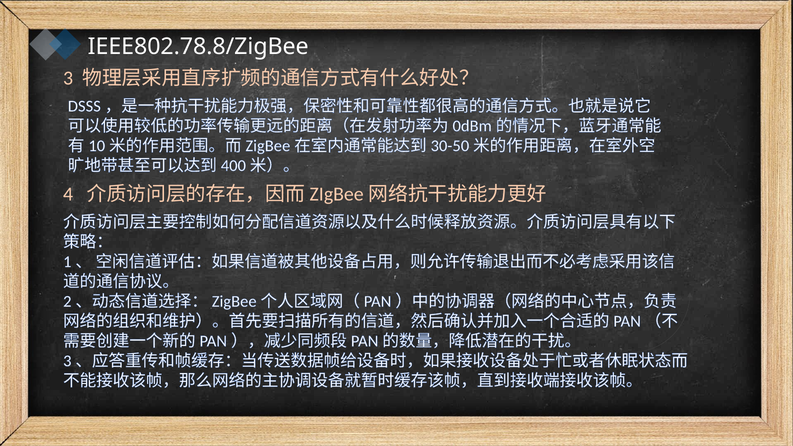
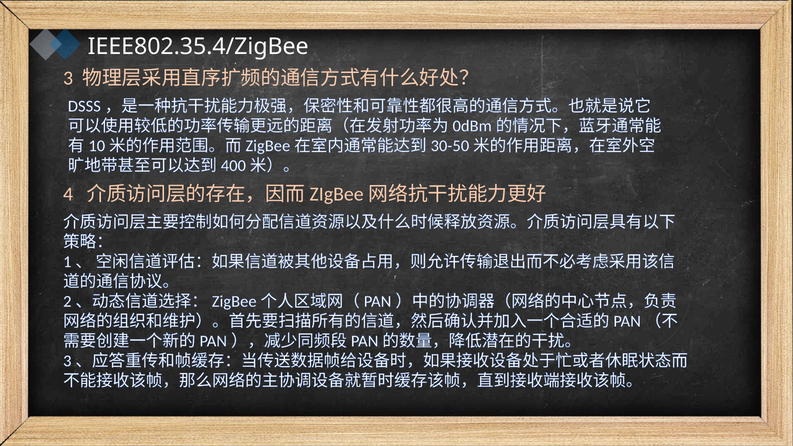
IEEE802.78.8/ZigBee: IEEE802.78.8/ZigBee -> IEEE802.35.4/ZigBee
